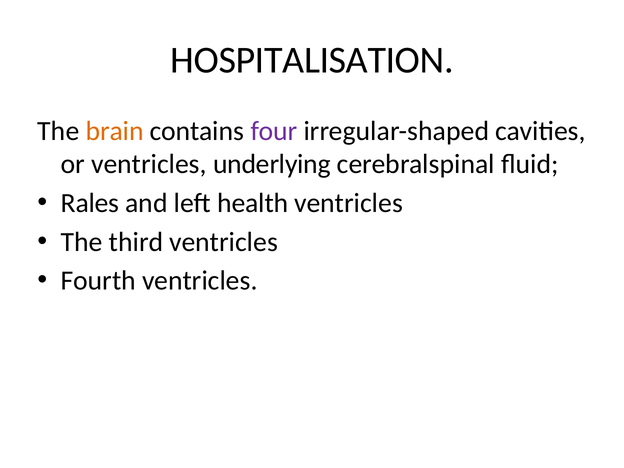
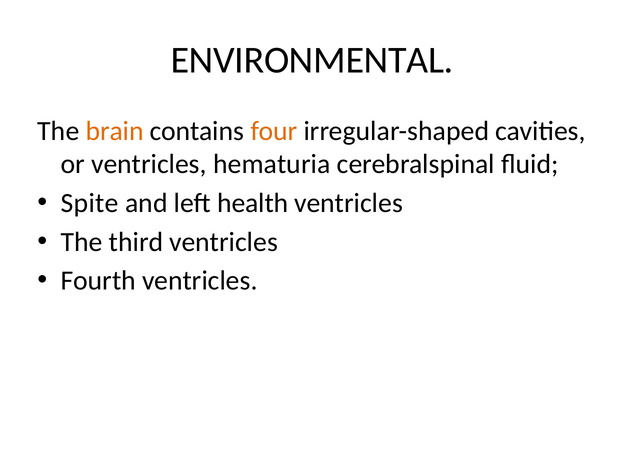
HOSPITALISATION: HOSPITALISATION -> ENVIRONMENTAL
four colour: purple -> orange
underlying: underlying -> hematuria
Rales: Rales -> Spite
